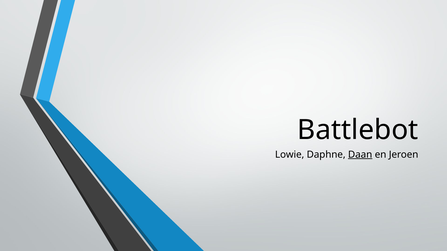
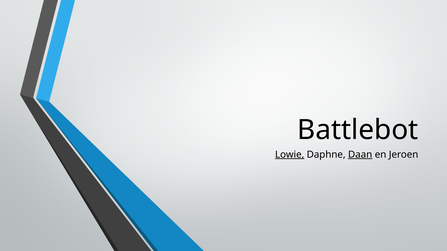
Lowie underline: none -> present
